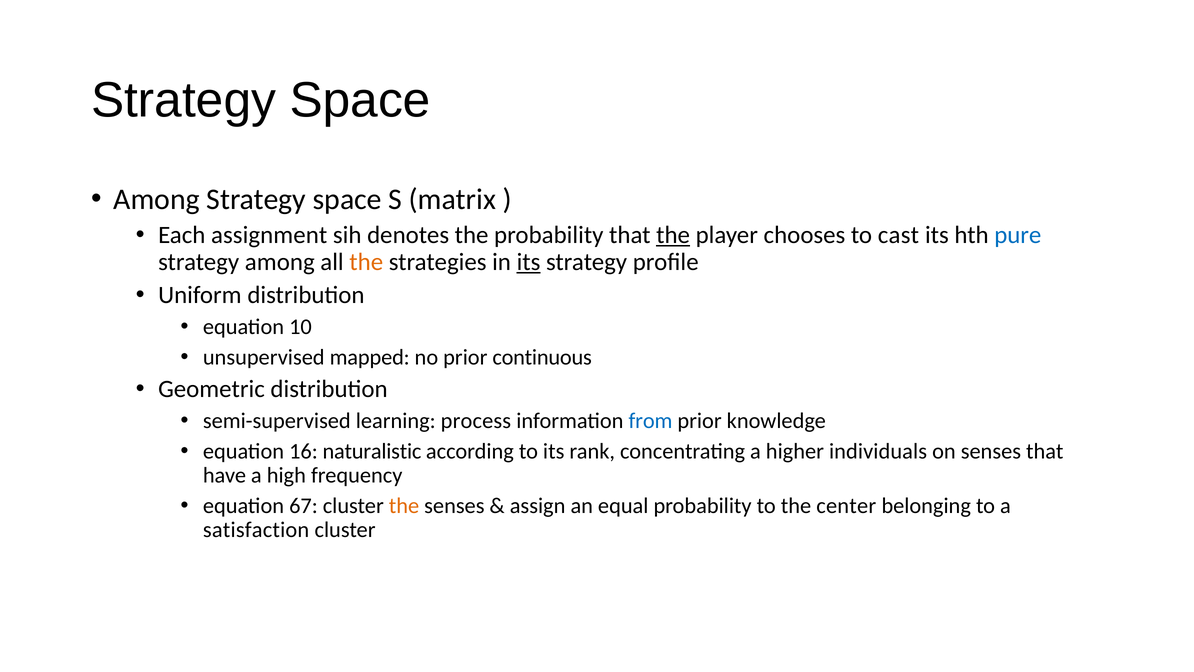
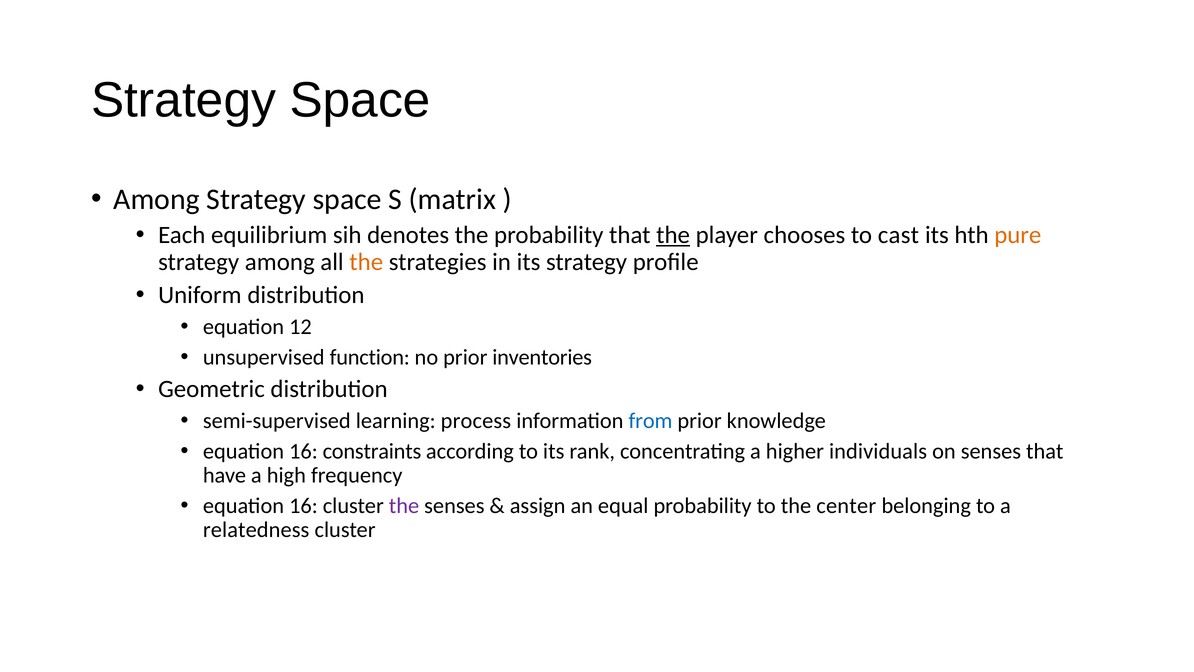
assignment: assignment -> equilibrium
pure colour: blue -> orange
its at (529, 262) underline: present -> none
10: 10 -> 12
mapped: mapped -> function
continuous: continuous -> inventories
naturalistic: naturalistic -> constraints
67 at (303, 505): 67 -> 16
the at (404, 505) colour: orange -> purple
satisfaction: satisfaction -> relatedness
